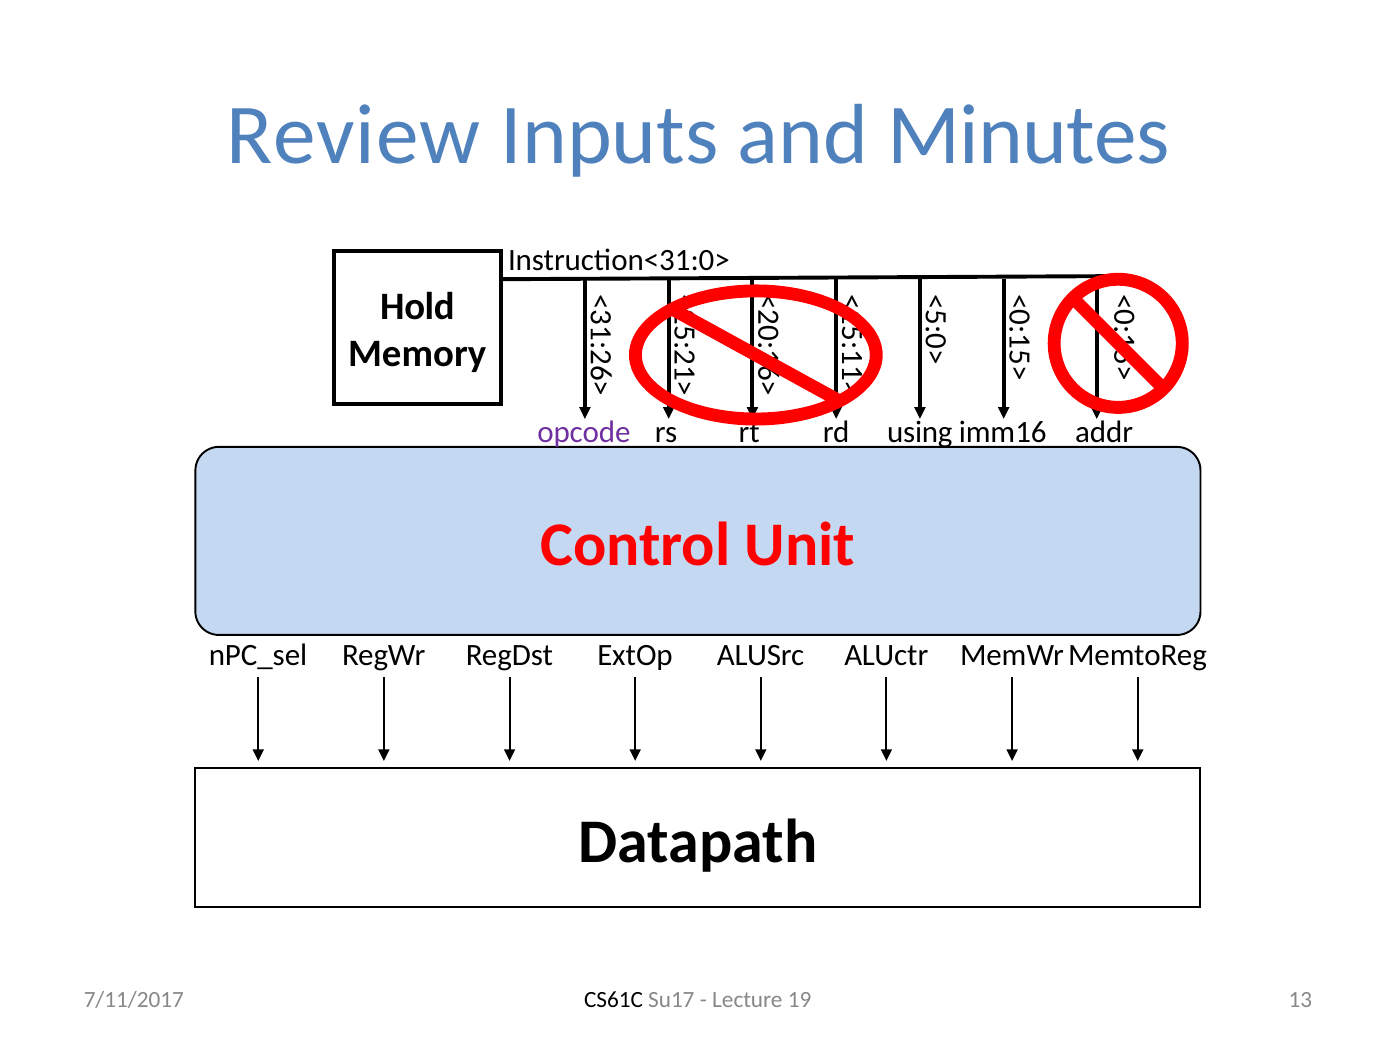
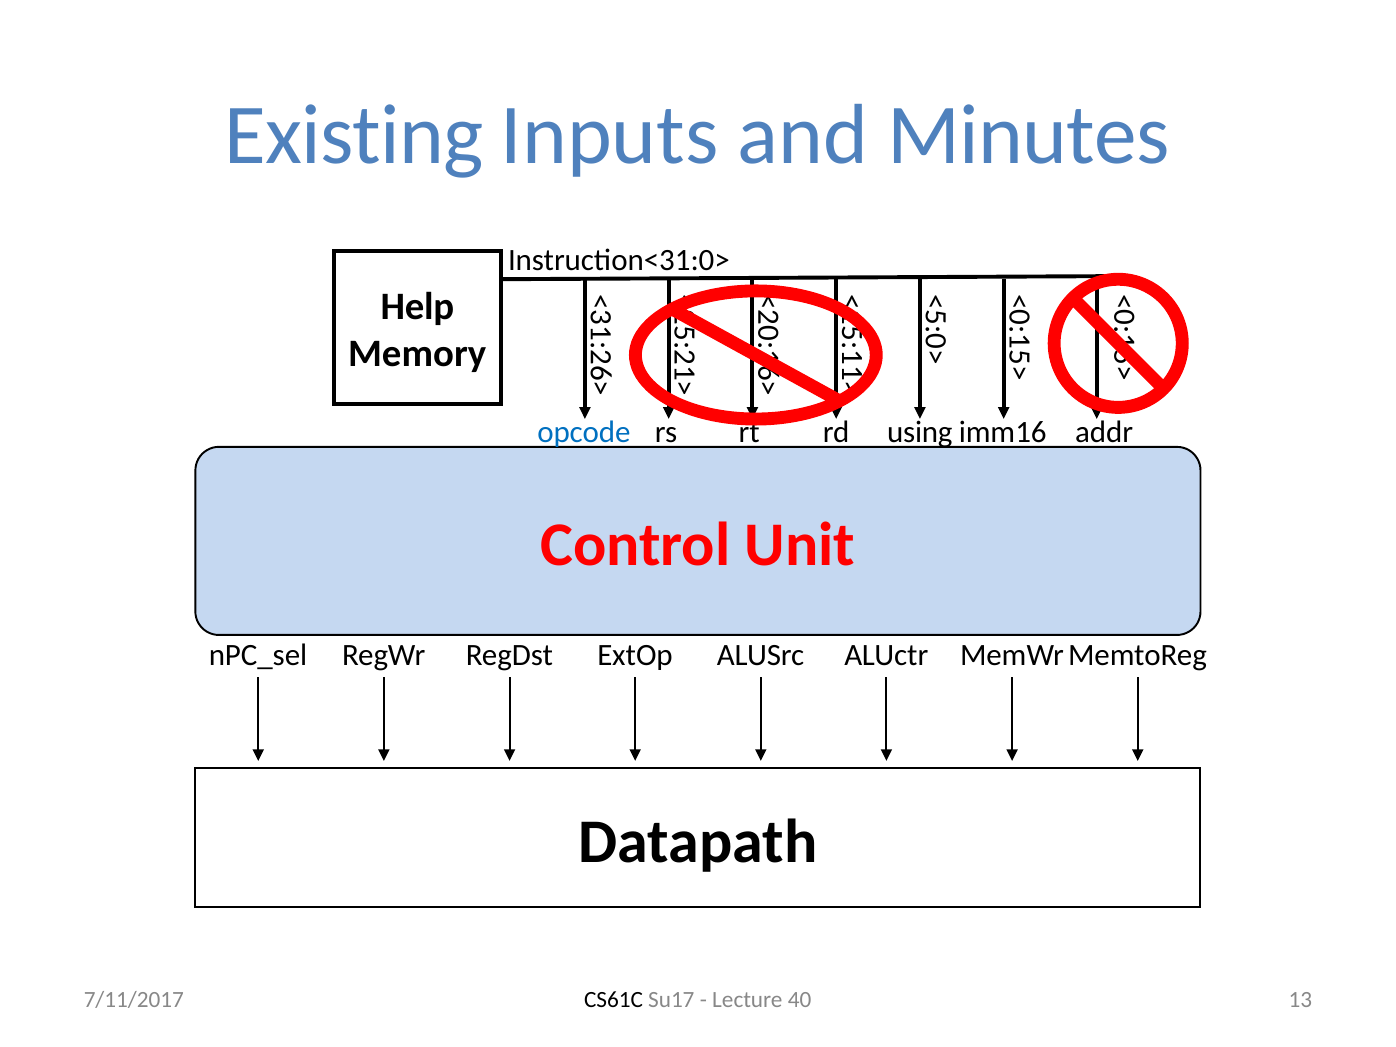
Review: Review -> Existing
Hold: Hold -> Help
opcode colour: purple -> blue
19: 19 -> 40
